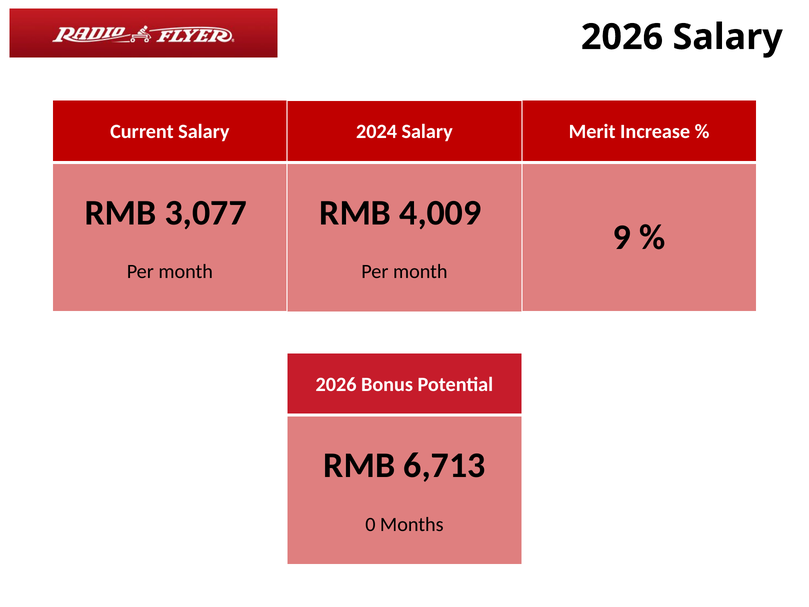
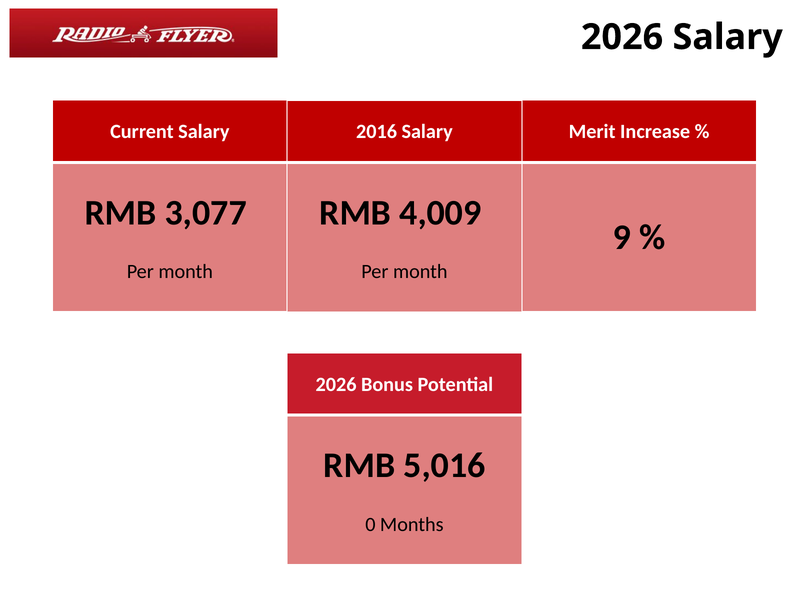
2024: 2024 -> 2016
6,713: 6,713 -> 5,016
